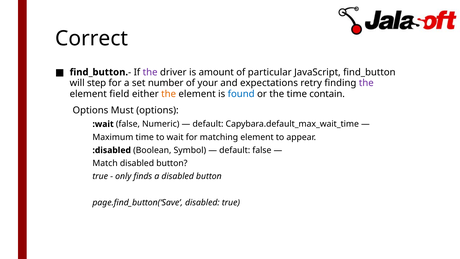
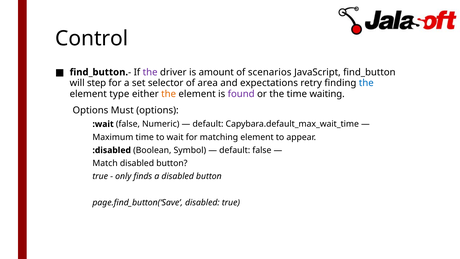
Correct: Correct -> Control
particular: particular -> scenarios
number: number -> selector
your: your -> area
the at (366, 83) colour: purple -> blue
field: field -> type
found colour: blue -> purple
contain: contain -> waiting
